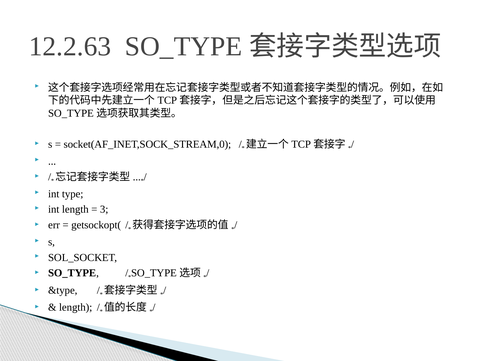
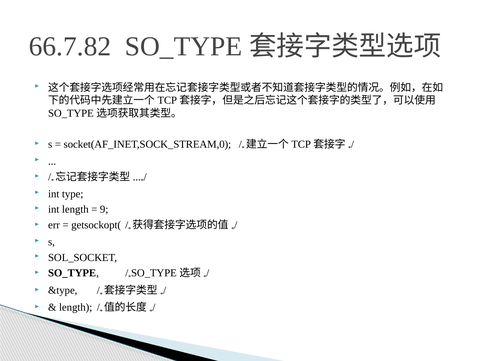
12.2.63: 12.2.63 -> 66.7.82
3: 3 -> 9
